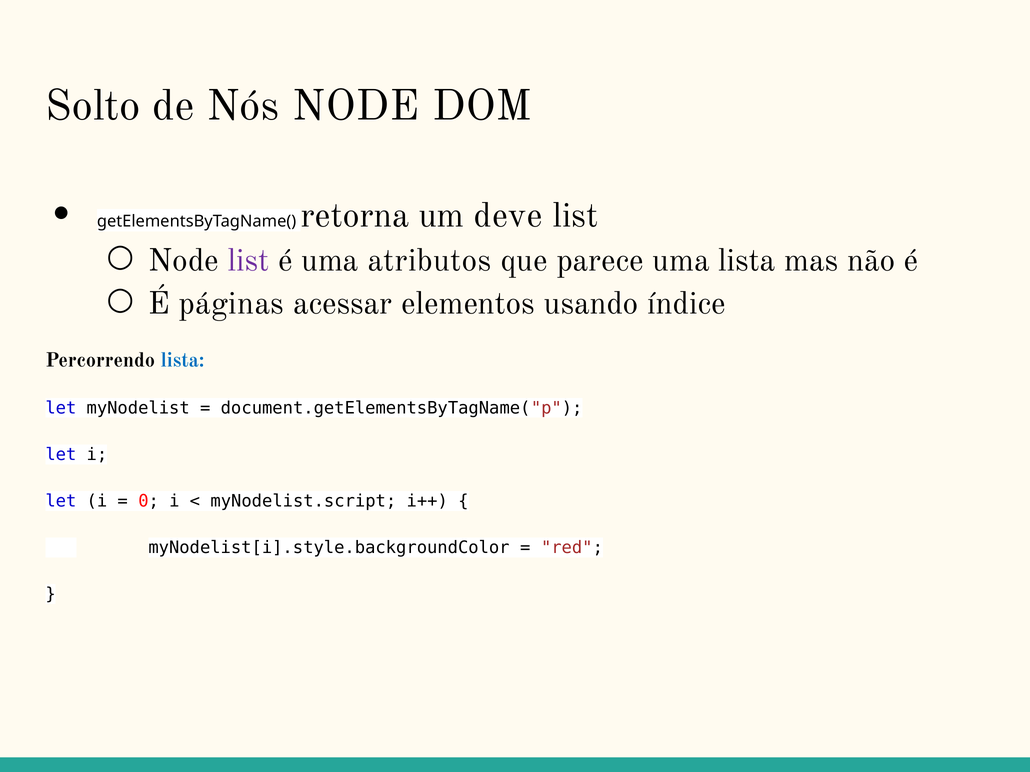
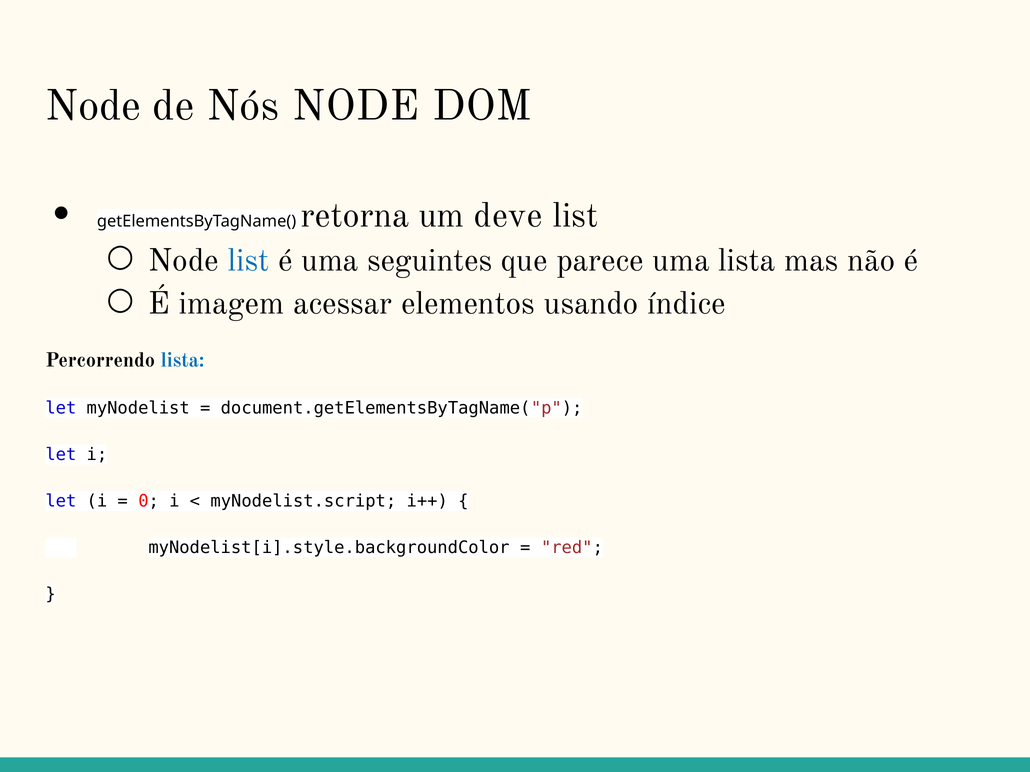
Solto at (93, 106): Solto -> Node
list at (248, 260) colour: purple -> blue
atributos: atributos -> seguintes
páginas: páginas -> imagem
